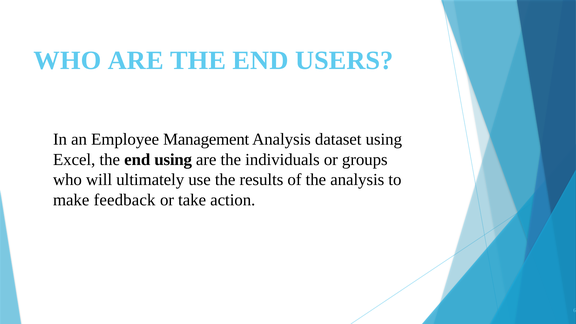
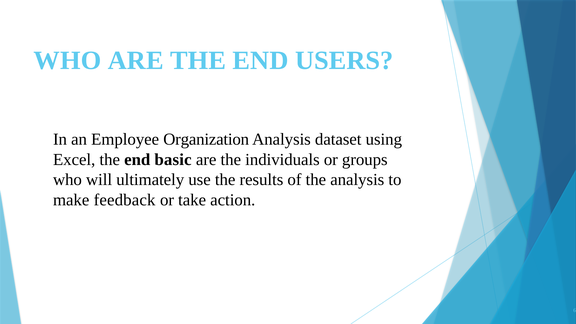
Management: Management -> Organization
end using: using -> basic
